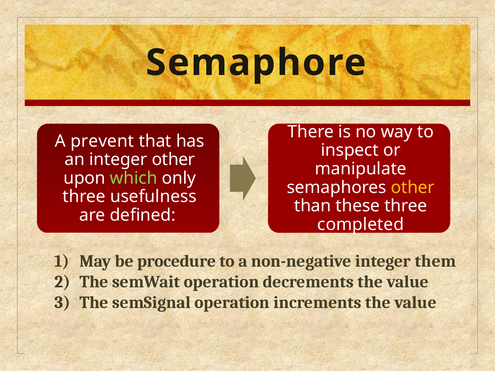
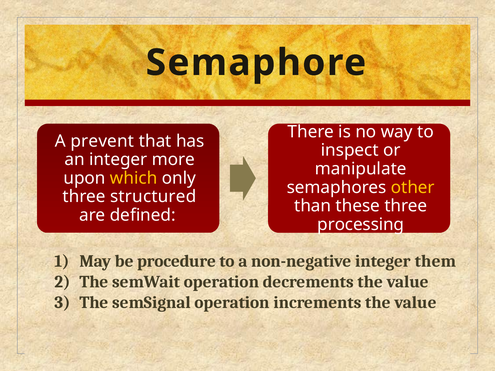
integer other: other -> more
which colour: light green -> yellow
usefulness: usefulness -> structured
completed: completed -> processing
